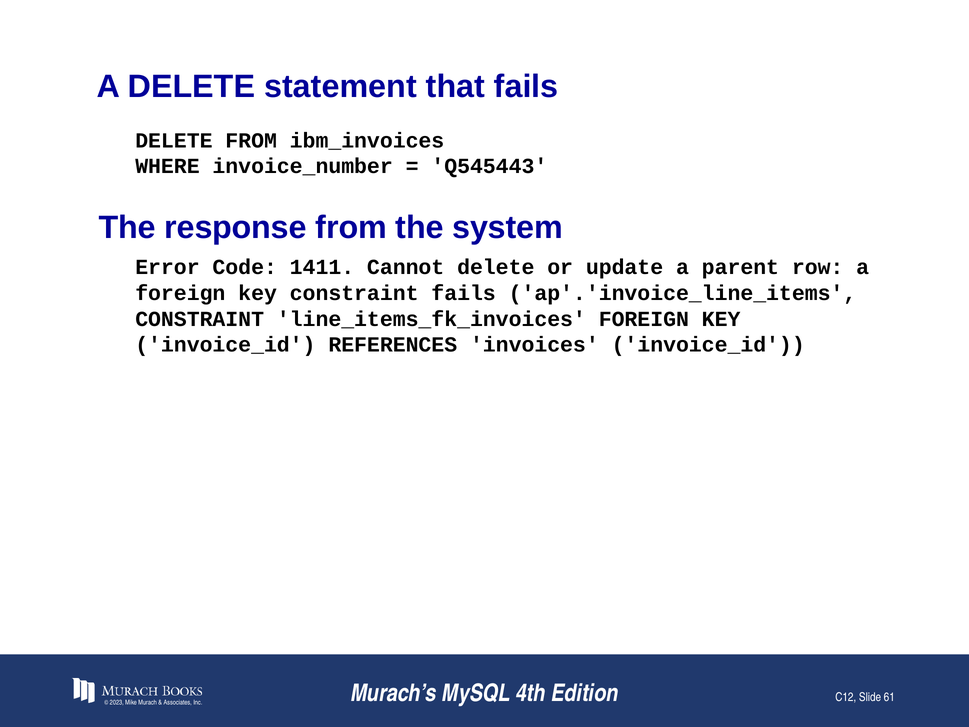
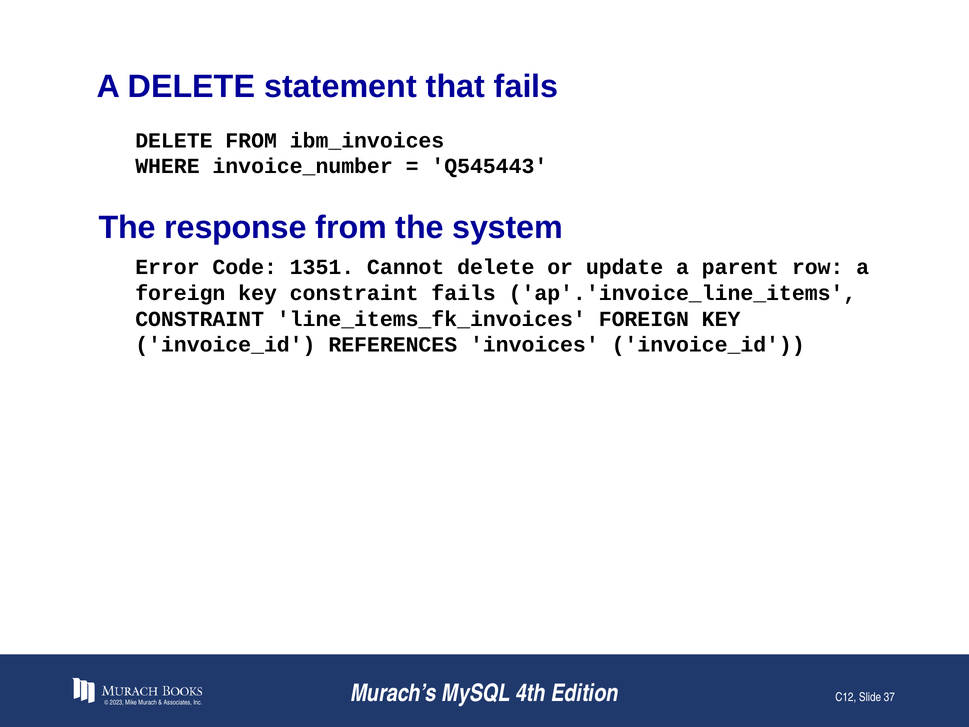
1411: 1411 -> 1351
61: 61 -> 37
